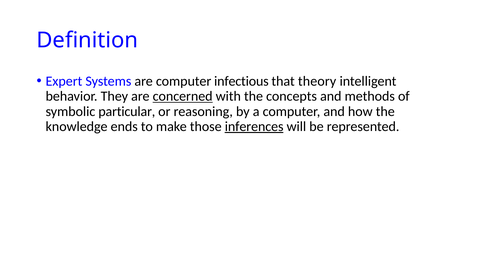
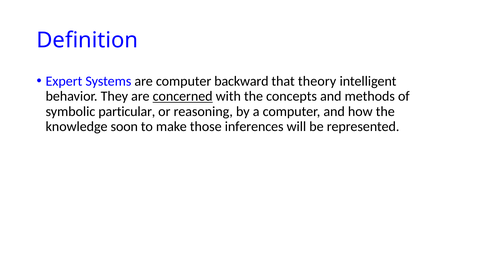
infectious: infectious -> backward
ends: ends -> soon
inferences underline: present -> none
